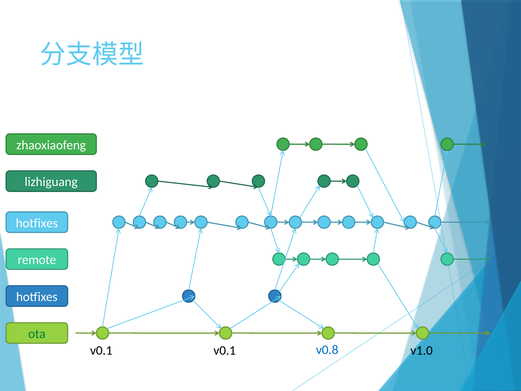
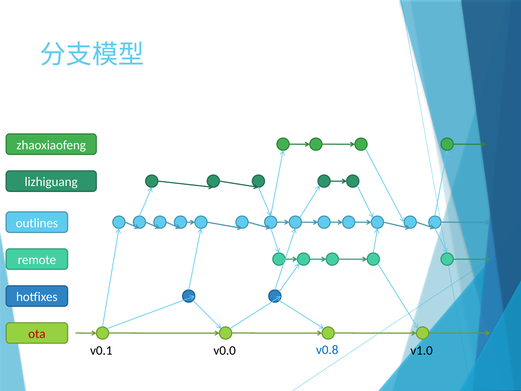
hotfixes at (37, 223): hotfixes -> outlines
ota colour: green -> red
v0.1 at (225, 350): v0.1 -> v0.0
